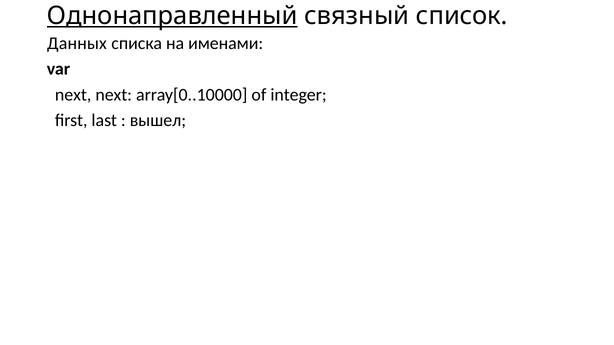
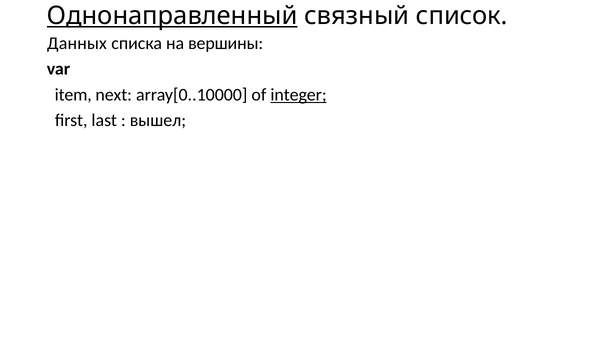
именами: именами -> вершины
next at (73, 95): next -> item
integer underline: none -> present
